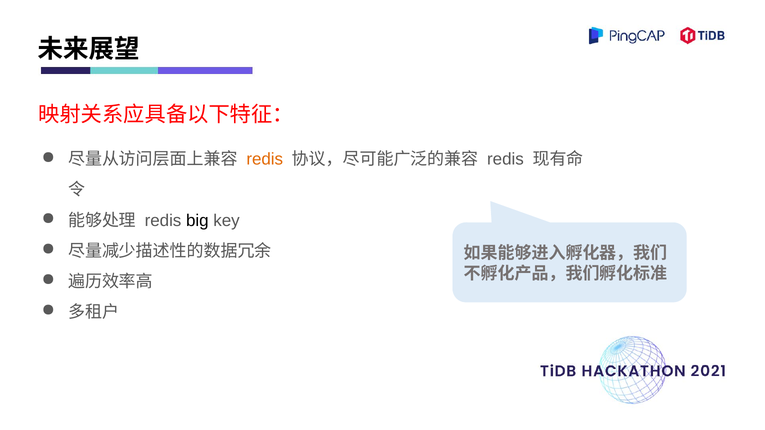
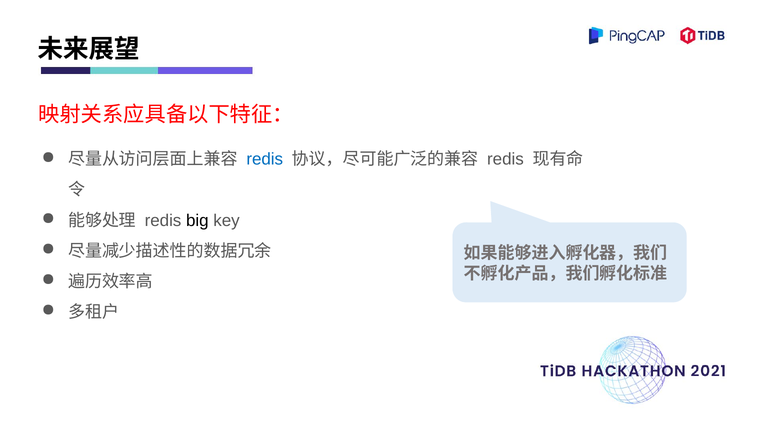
redis at (265, 159) colour: orange -> blue
